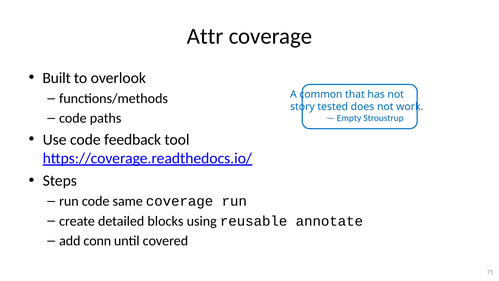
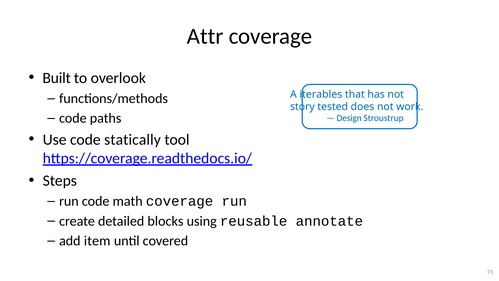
common: common -> iterables
Empty: Empty -> Design
feedback: feedback -> statically
same: same -> math
conn: conn -> item
